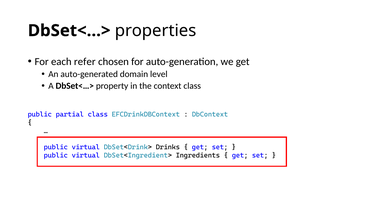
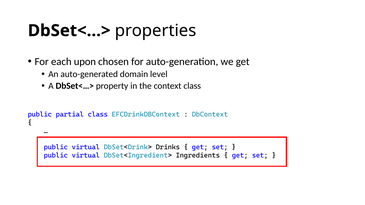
refer: refer -> upon
